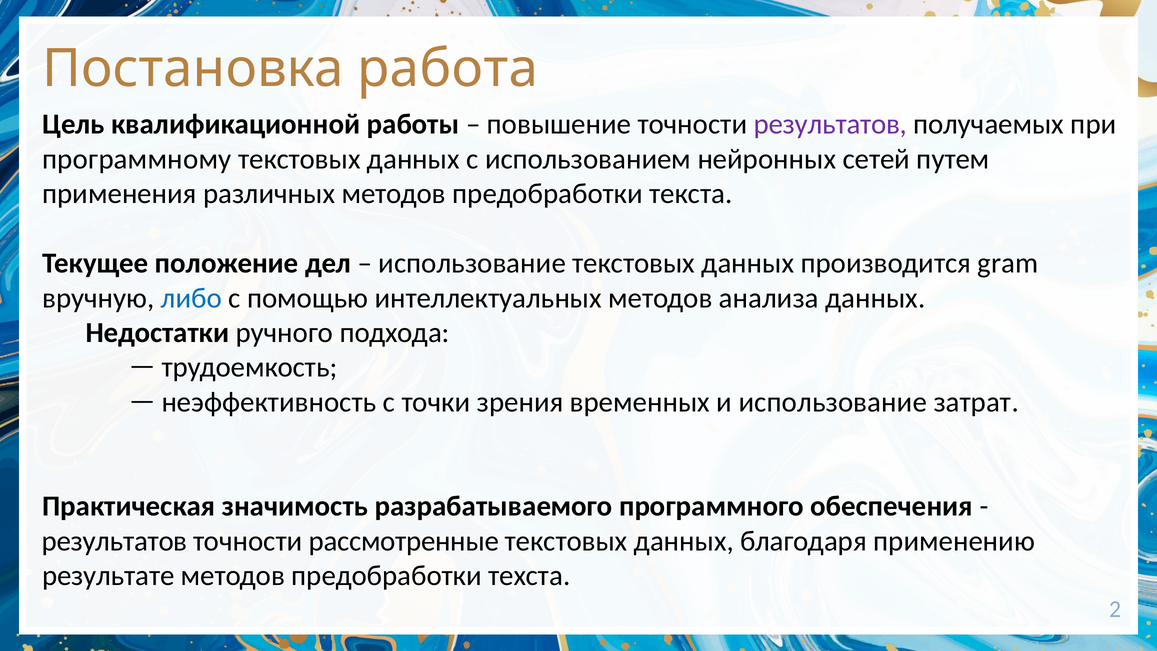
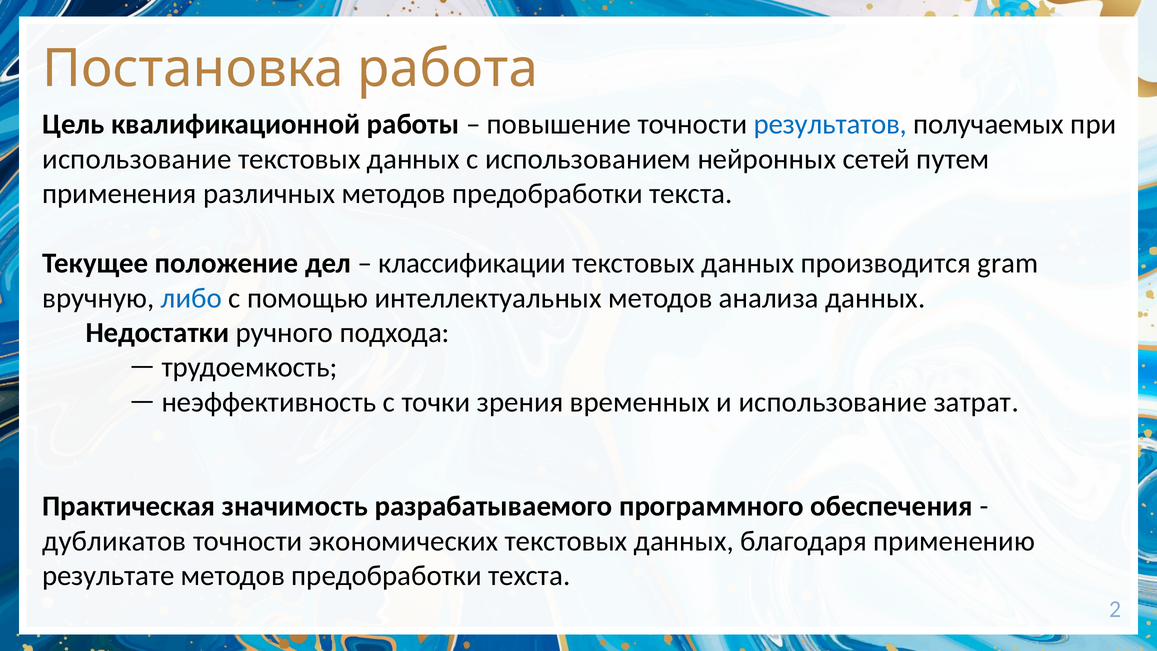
результатов at (830, 124) colour: purple -> blue
программному at (137, 159): программному -> использование
использование at (472, 263): использование -> классификации
результатов at (115, 541): результатов -> дубликатов
рассмотренные: рассмотренные -> экономических
